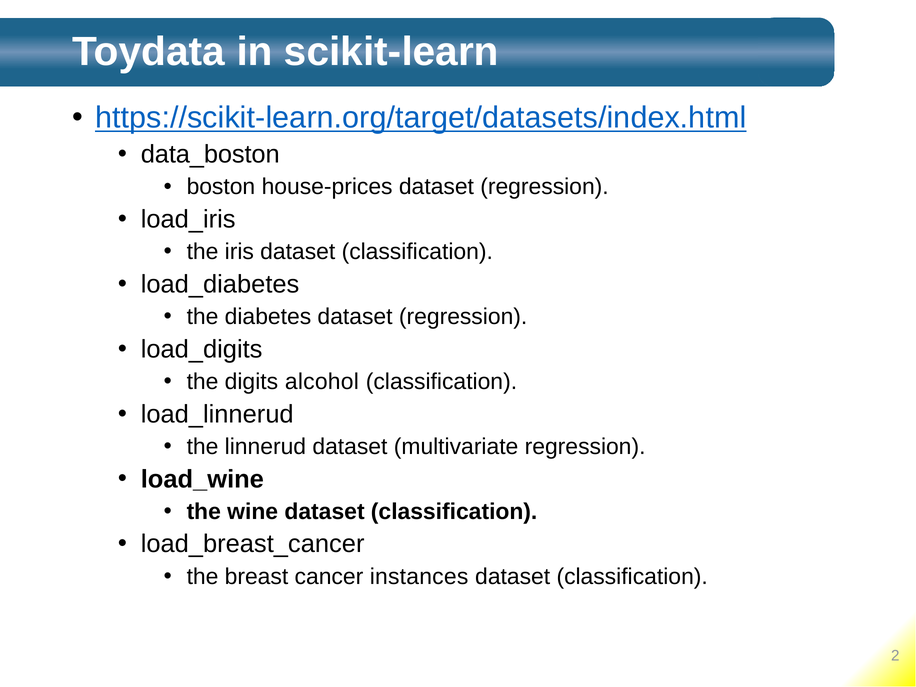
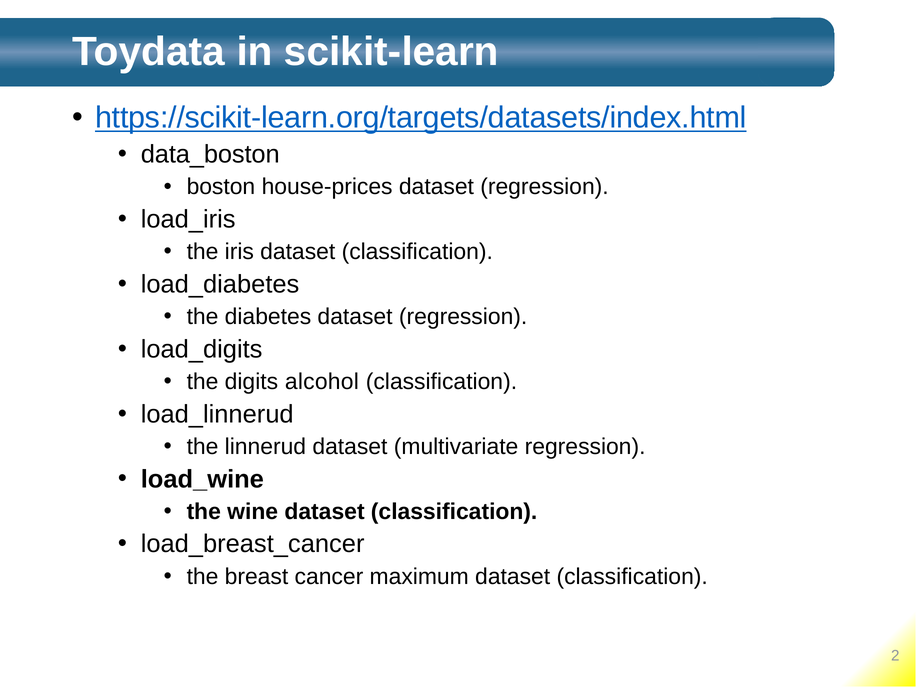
https://scikit-learn.org/target/datasets/index.html: https://scikit-learn.org/target/datasets/index.html -> https://scikit-learn.org/targets/datasets/index.html
instances: instances -> maximum
